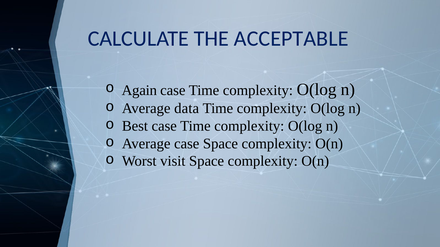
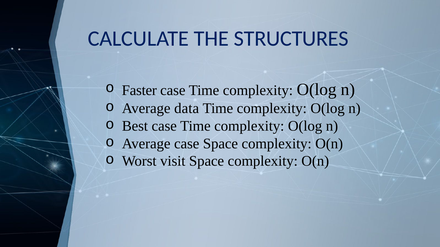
ACCEPTABLE: ACCEPTABLE -> STRUCTURES
Again: Again -> Faster
